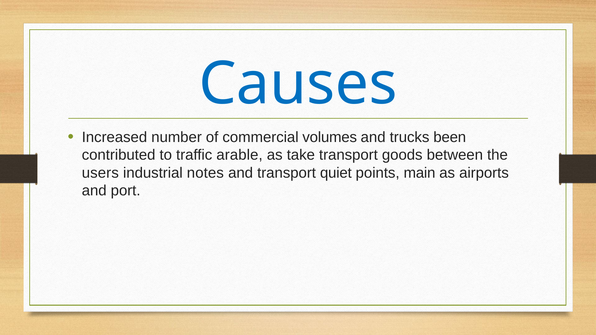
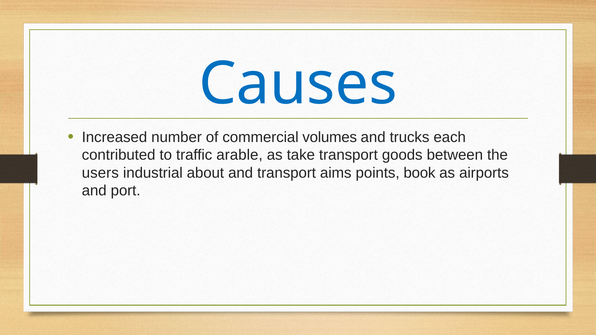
been: been -> each
notes: notes -> about
quiet: quiet -> aims
main: main -> book
